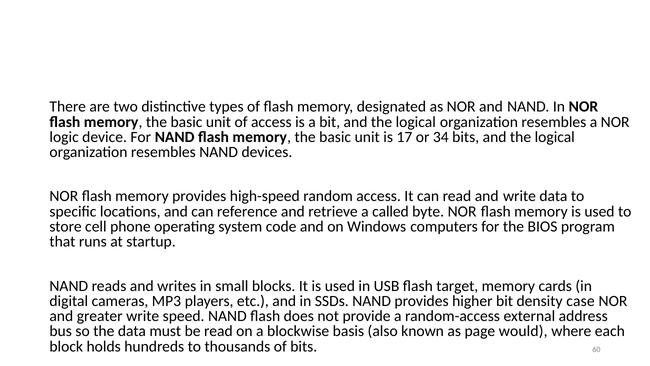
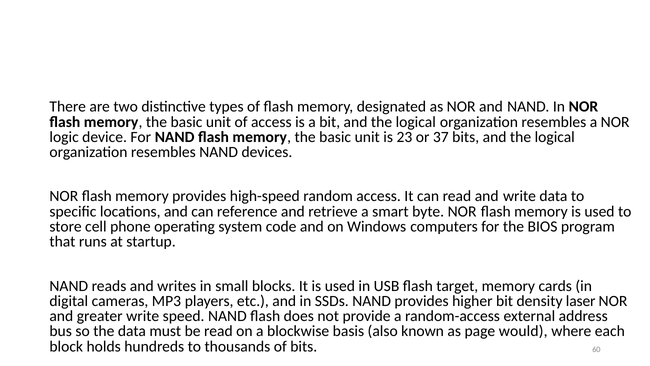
17: 17 -> 23
34: 34 -> 37
called: called -> smart
case: case -> laser
